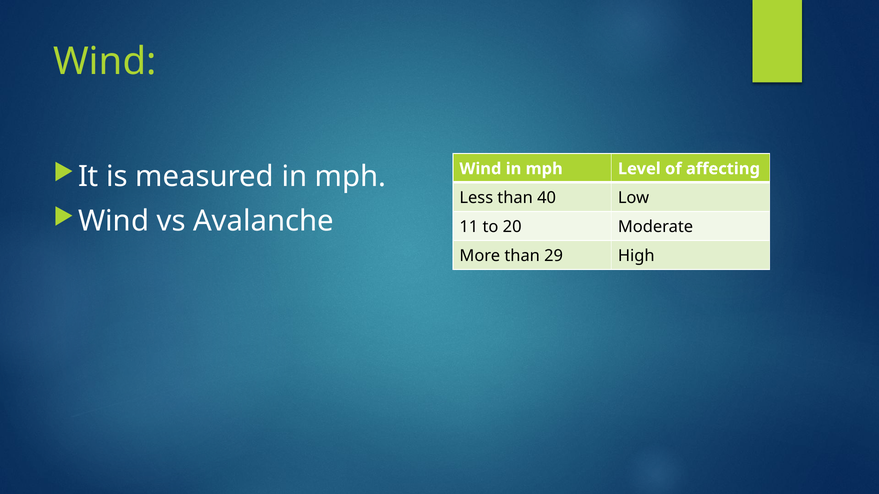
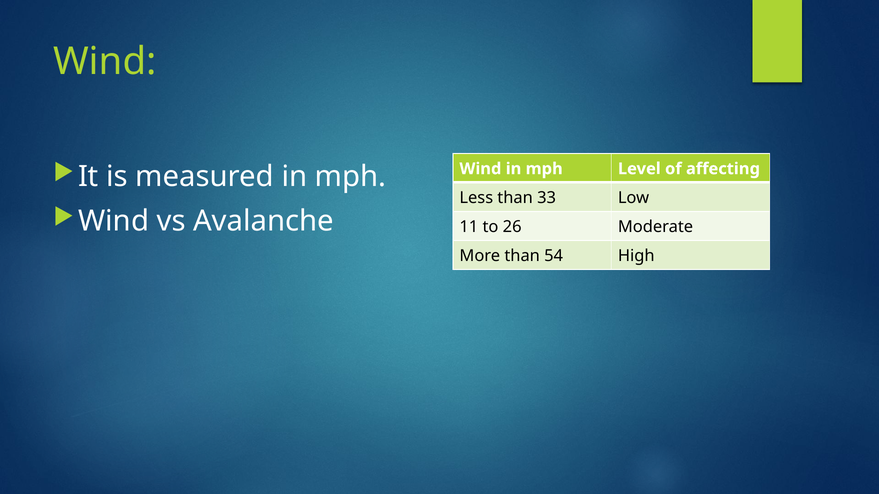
40: 40 -> 33
20: 20 -> 26
29: 29 -> 54
